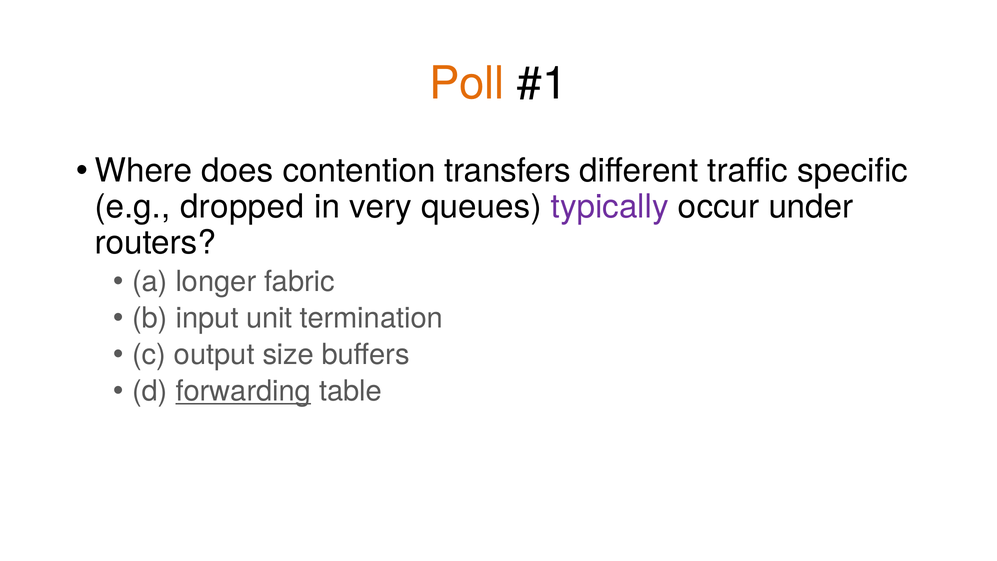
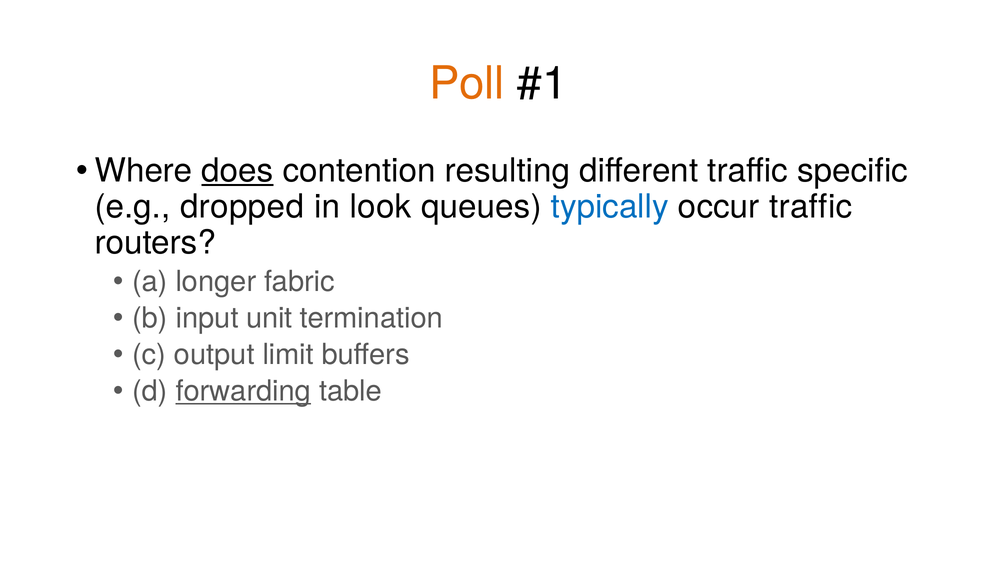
does underline: none -> present
transfers: transfers -> resulting
very: very -> look
typically colour: purple -> blue
occur under: under -> traffic
size: size -> limit
